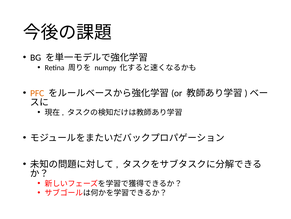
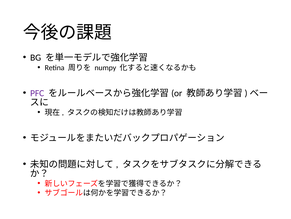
PFC colour: orange -> purple
